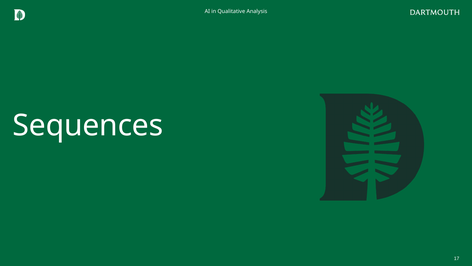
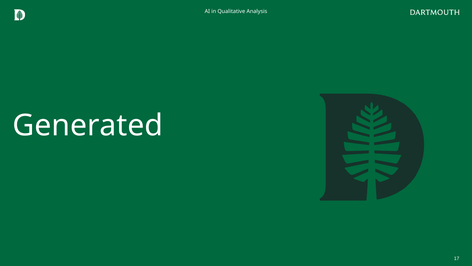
Sequences: Sequences -> Generated
